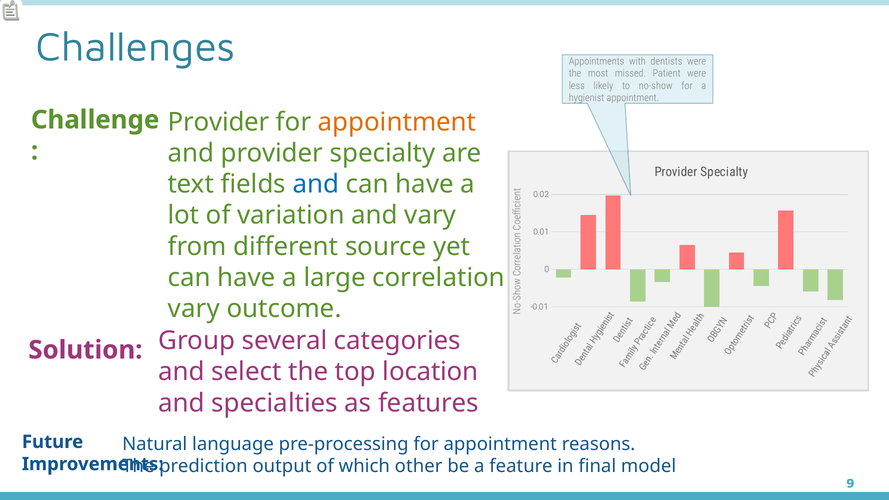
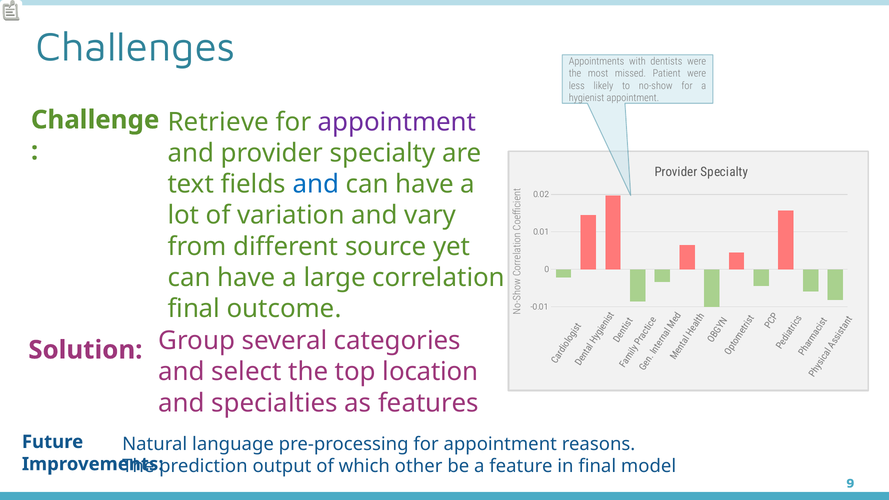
Provider at (219, 122): Provider -> Retrieve
appointment at (397, 122) colour: orange -> purple
vary at (194, 309): vary -> final
